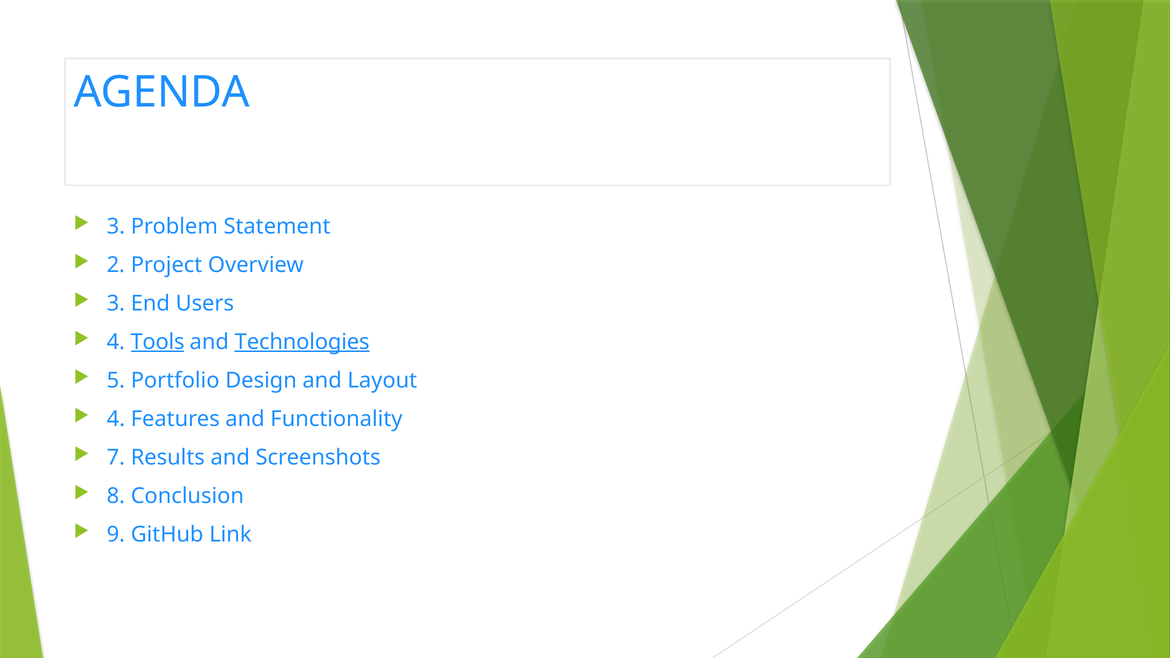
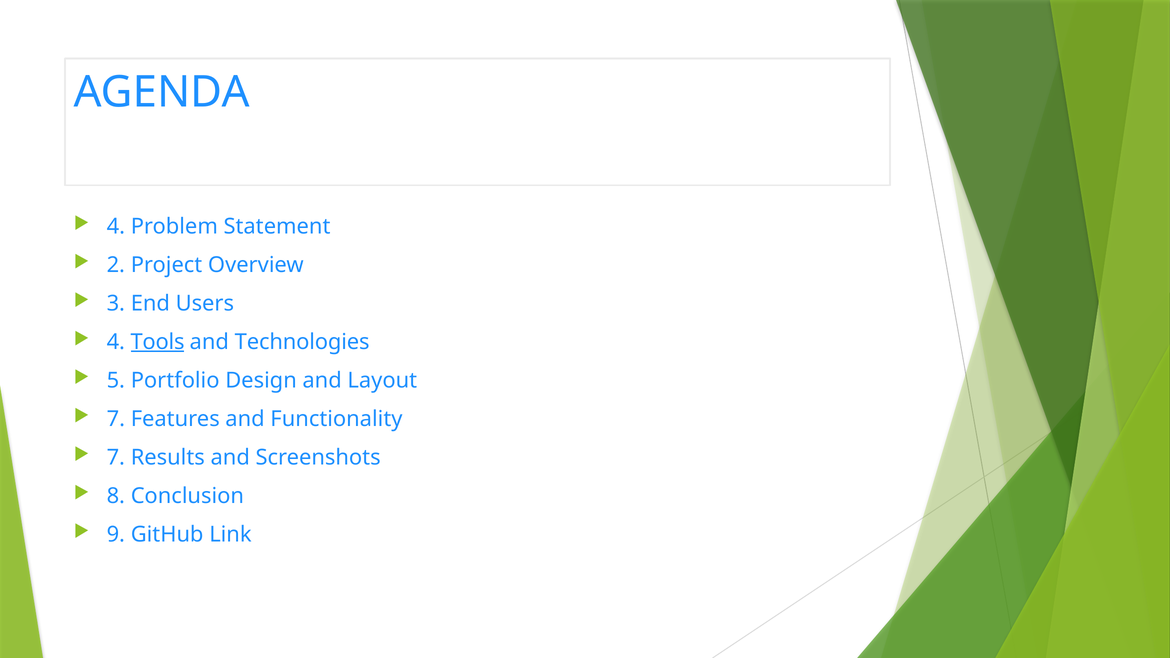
3 at (116, 226): 3 -> 4
Technologies underline: present -> none
4 at (116, 419): 4 -> 7
